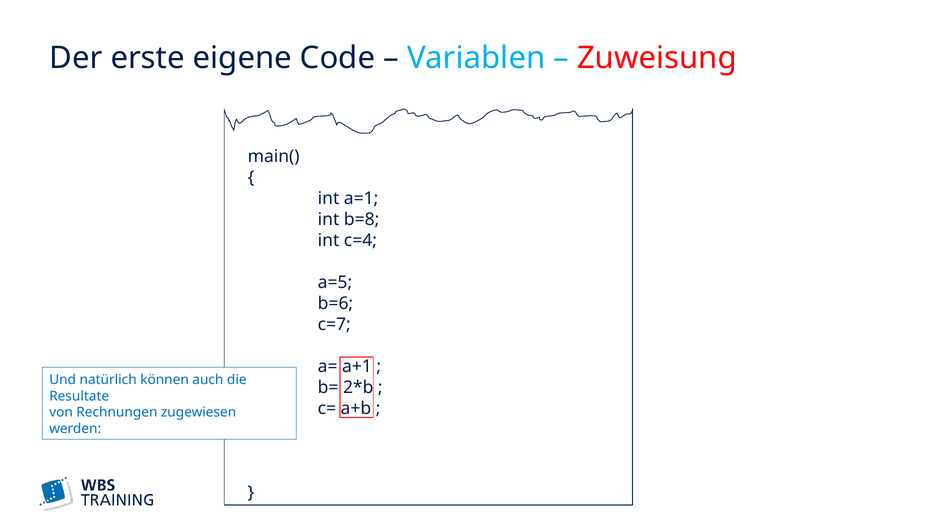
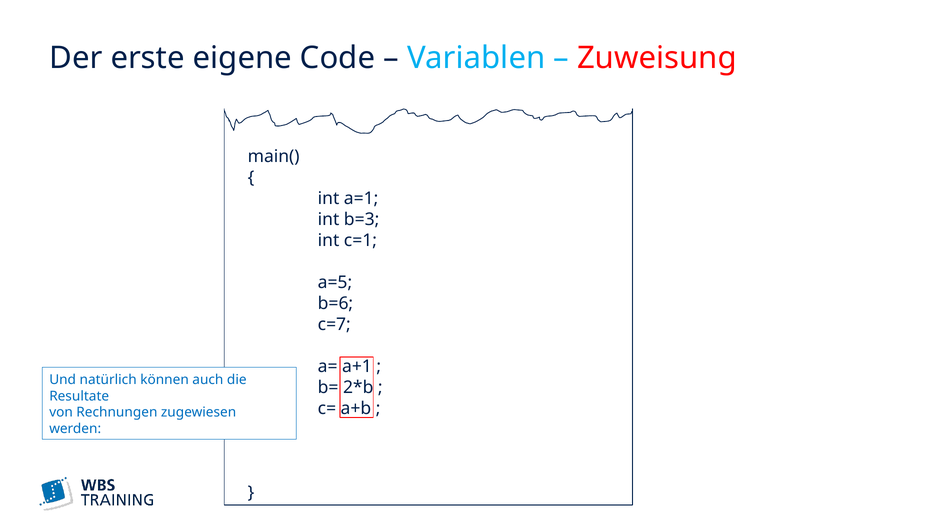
b=8: b=8 -> b=3
c=4: c=4 -> c=1
